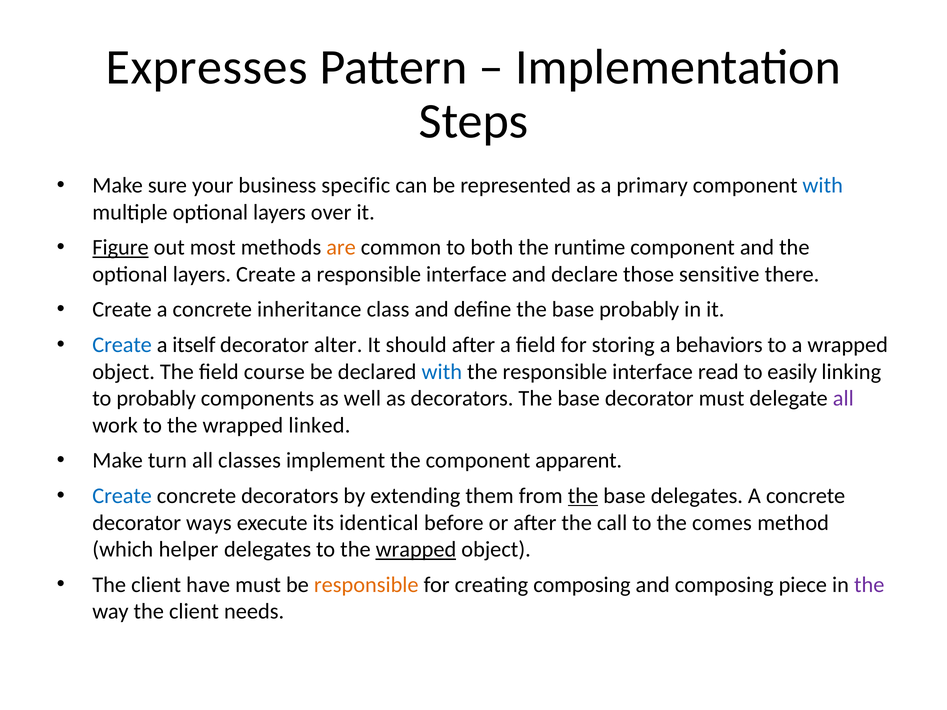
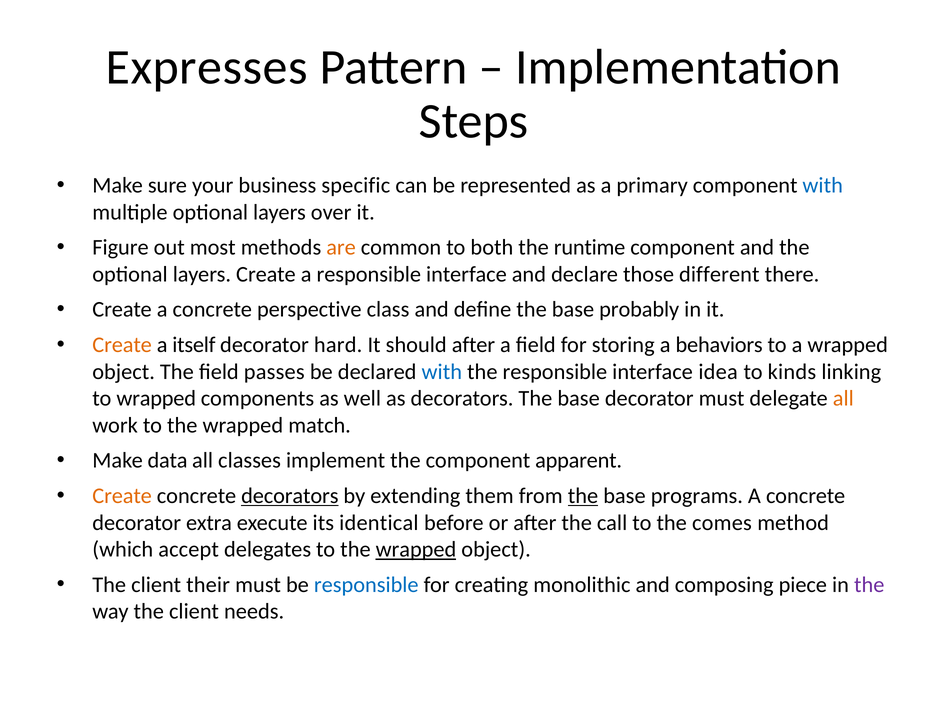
Figure underline: present -> none
sensitive: sensitive -> different
inheritance: inheritance -> perspective
Create at (122, 345) colour: blue -> orange
alter: alter -> hard
course: course -> passes
read: read -> idea
easily: easily -> kinds
to probably: probably -> wrapped
all at (843, 399) colour: purple -> orange
linked: linked -> match
turn: turn -> data
Create at (122, 496) colour: blue -> orange
decorators at (290, 496) underline: none -> present
base delegates: delegates -> programs
ways: ways -> extra
helper: helper -> accept
have: have -> their
responsible at (366, 585) colour: orange -> blue
creating composing: composing -> monolithic
